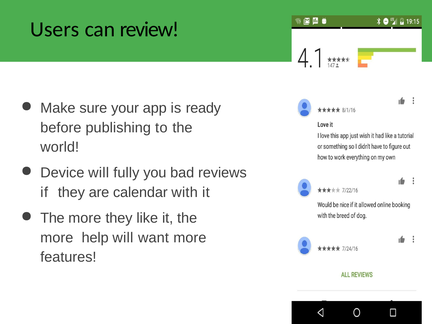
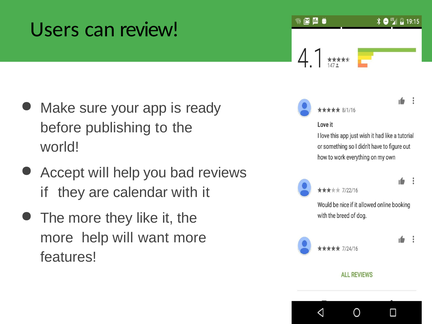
Device: Device -> Accept
will fully: fully -> help
